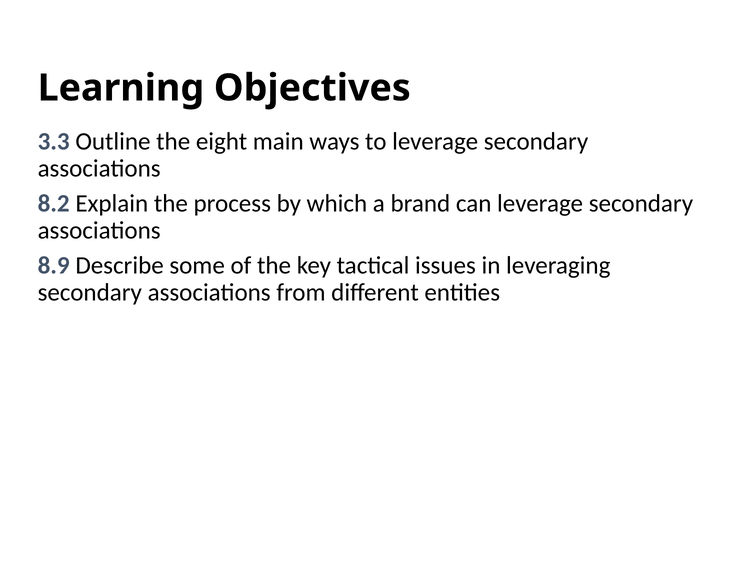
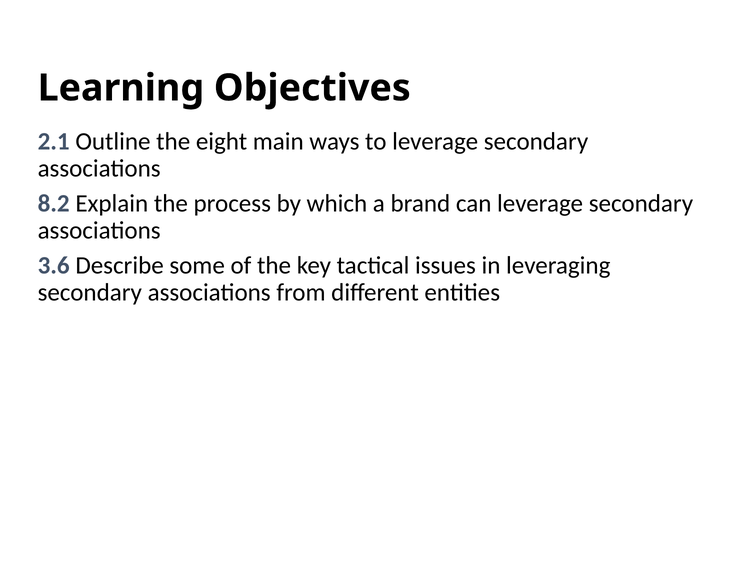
3.3: 3.3 -> 2.1
8.9: 8.9 -> 3.6
